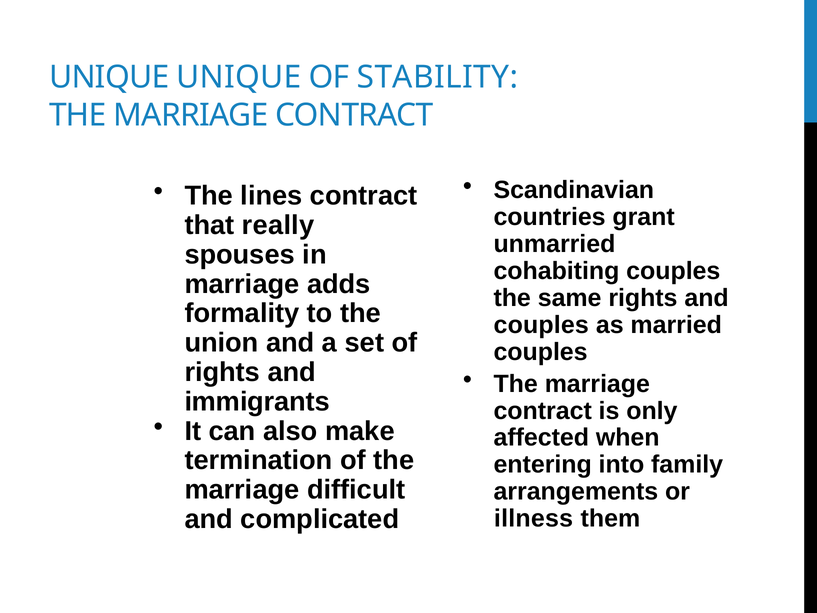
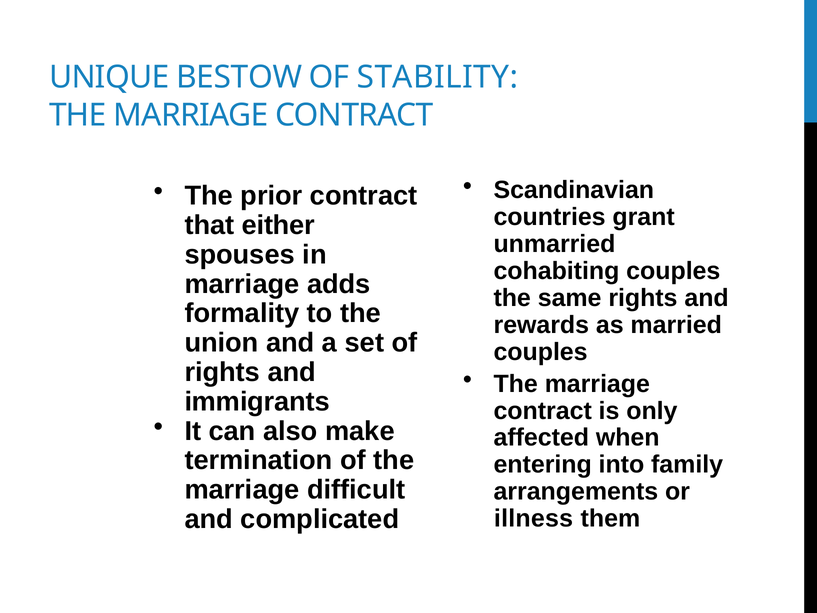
UNIQUE UNIQUE: UNIQUE -> BESTOW
lines: lines -> prior
really: really -> either
couples at (541, 325): couples -> rewards
